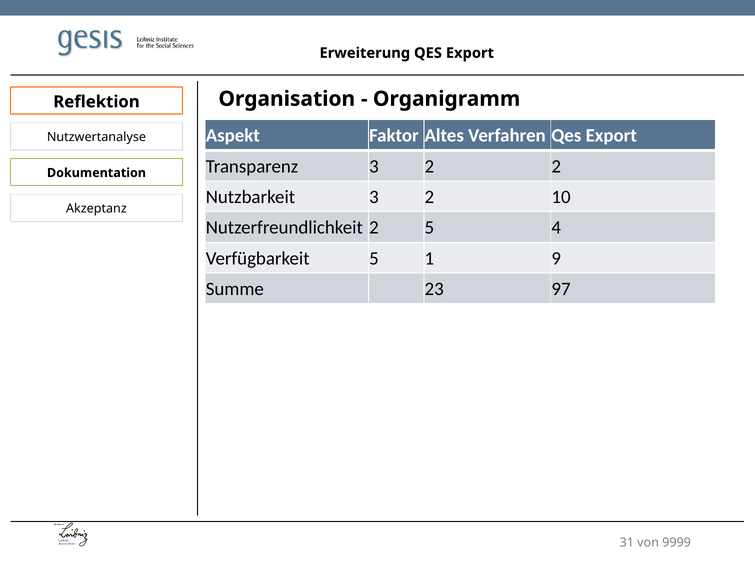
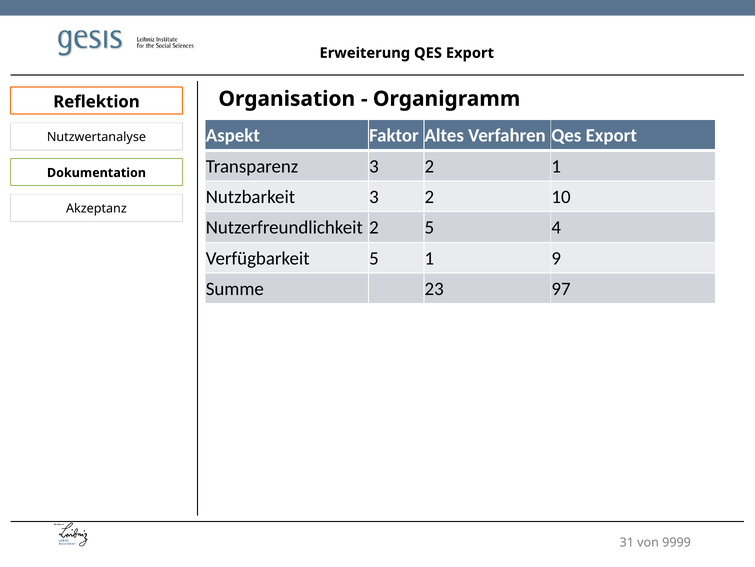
2 2: 2 -> 1
